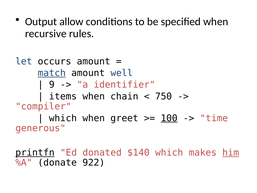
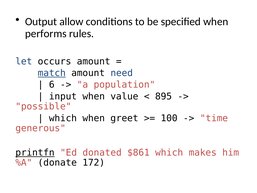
recursive: recursive -> performs
well: well -> need
9: 9 -> 6
identifier: identifier -> population
items: items -> input
chain: chain -> value
750: 750 -> 895
compiler: compiler -> possible
100 underline: present -> none
$140: $140 -> $861
him underline: present -> none
922: 922 -> 172
